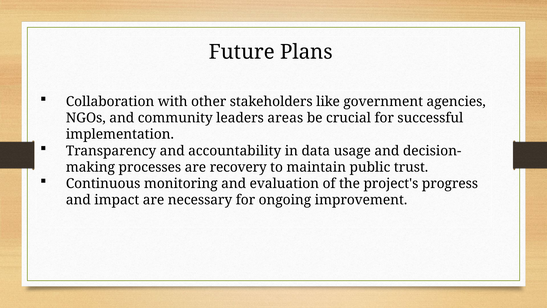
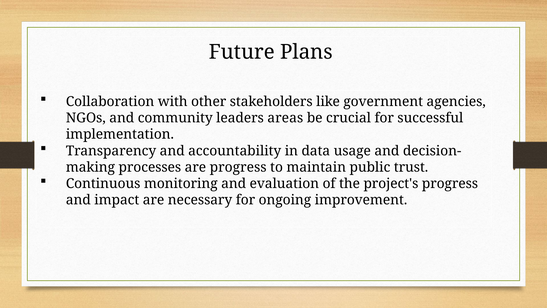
are recovery: recovery -> progress
